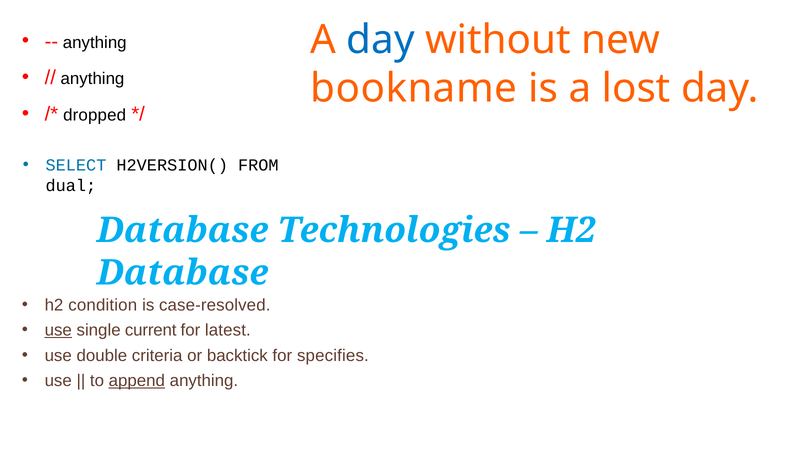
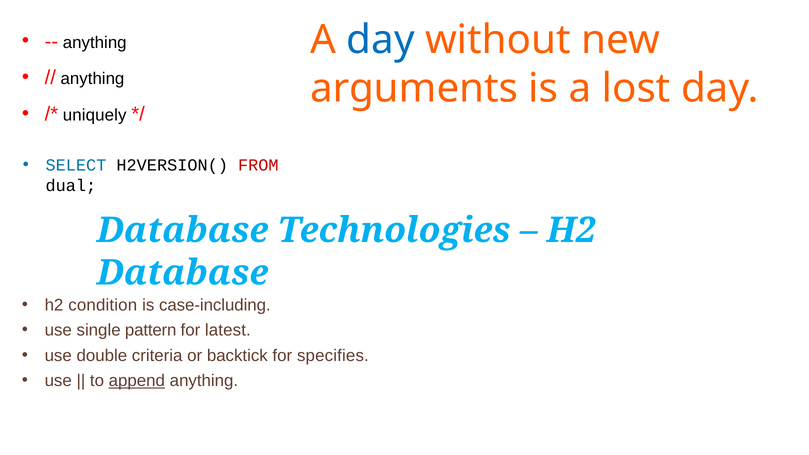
bookname: bookname -> arguments
dropped: dropped -> uniquely
FROM colour: black -> red
case-resolved: case-resolved -> case-including
use at (58, 330) underline: present -> none
current: current -> pattern
